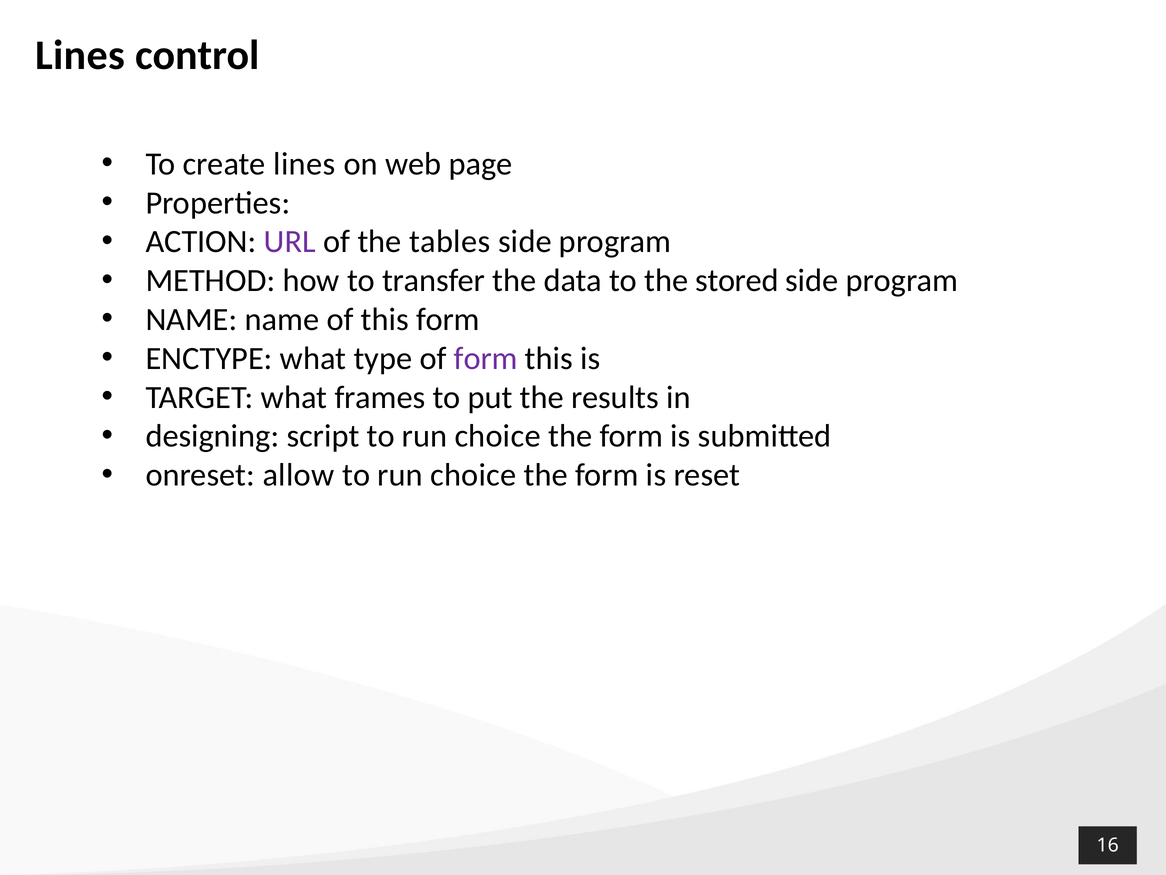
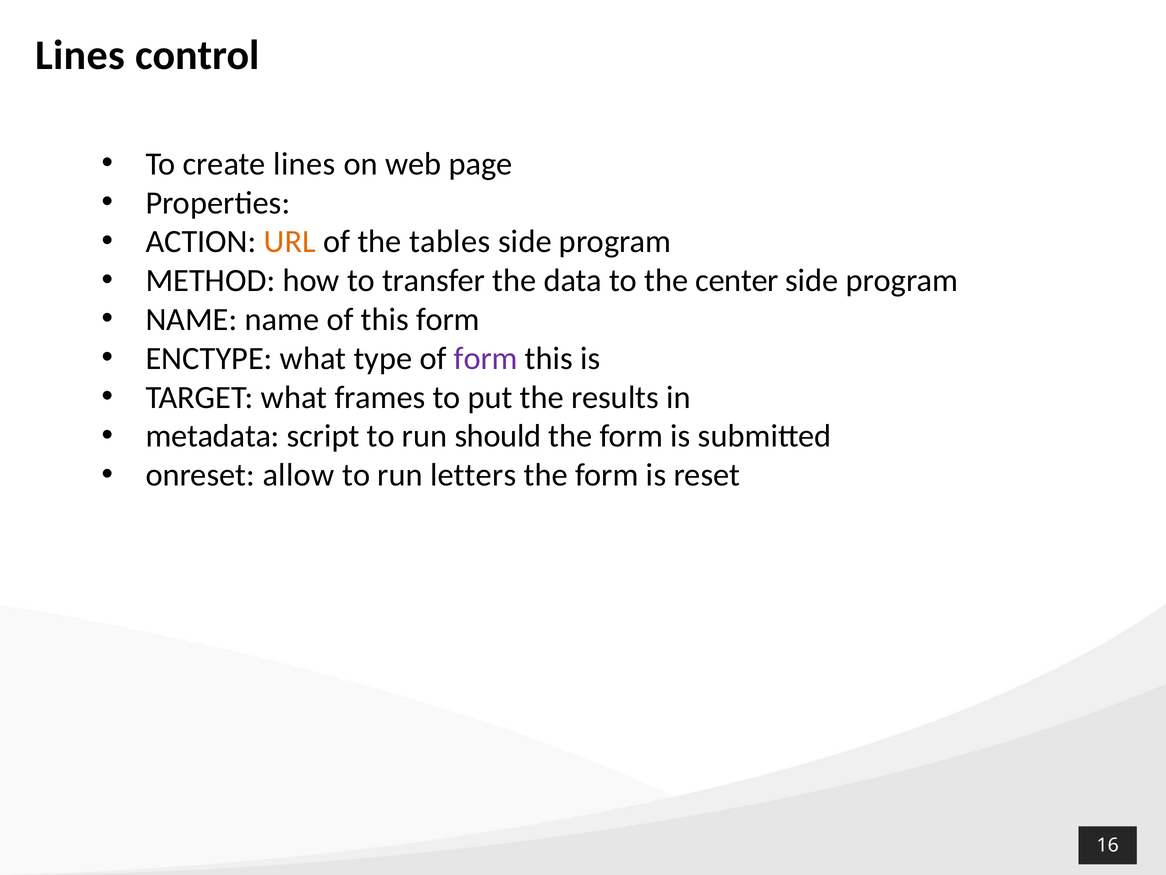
URL colour: purple -> orange
stored: stored -> center
designing: designing -> metadata
script to run choice: choice -> should
choice at (473, 475): choice -> letters
